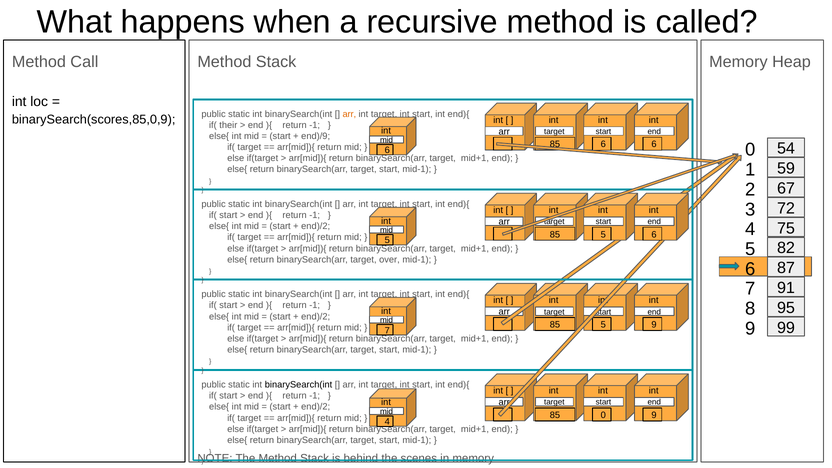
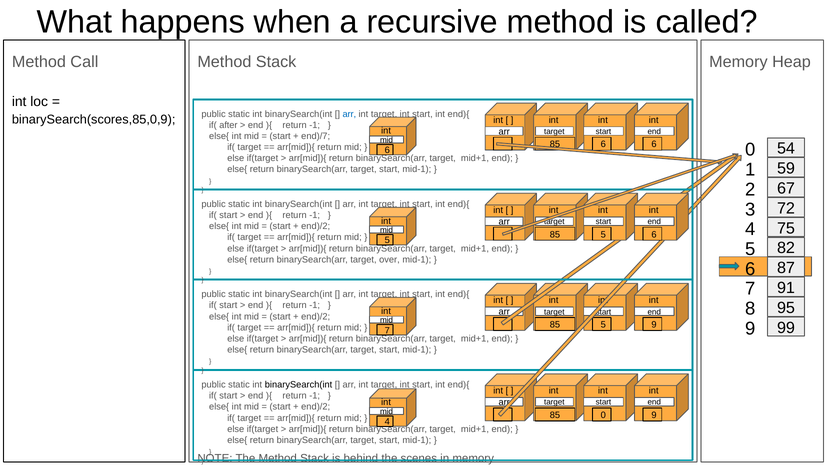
arr at (349, 114) colour: orange -> blue
their: their -> after
end)/9: end)/9 -> end)/7
